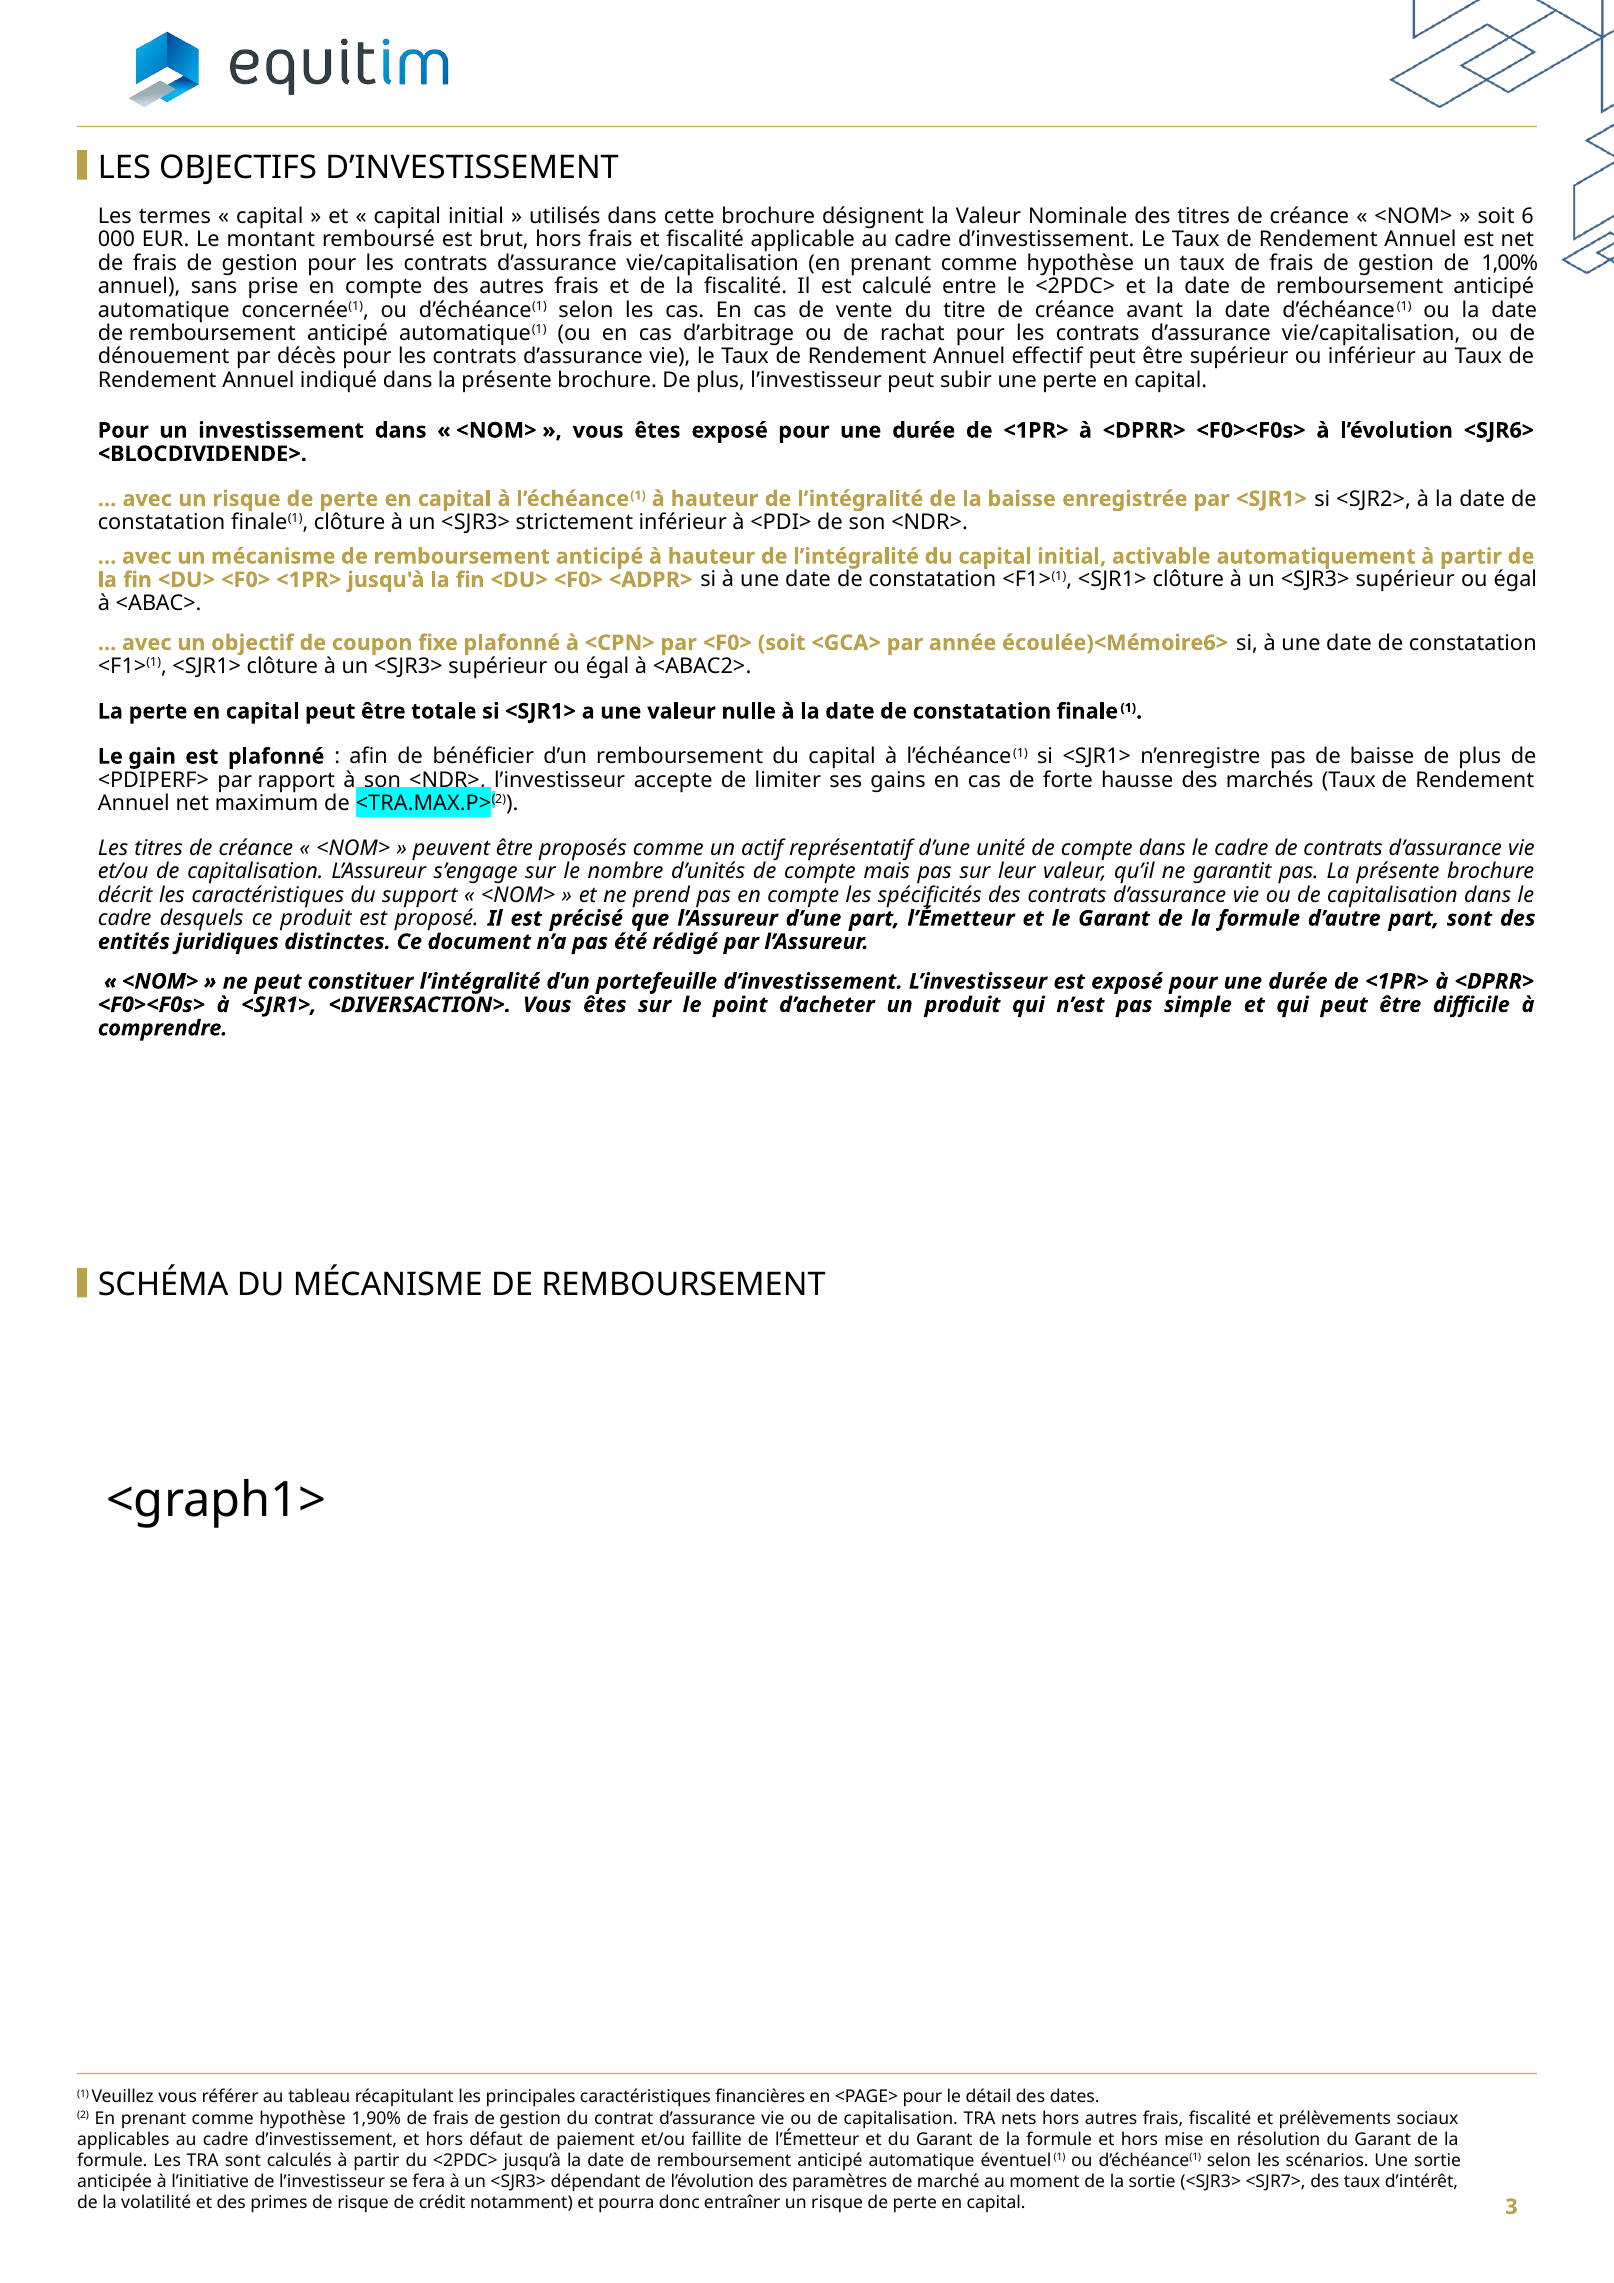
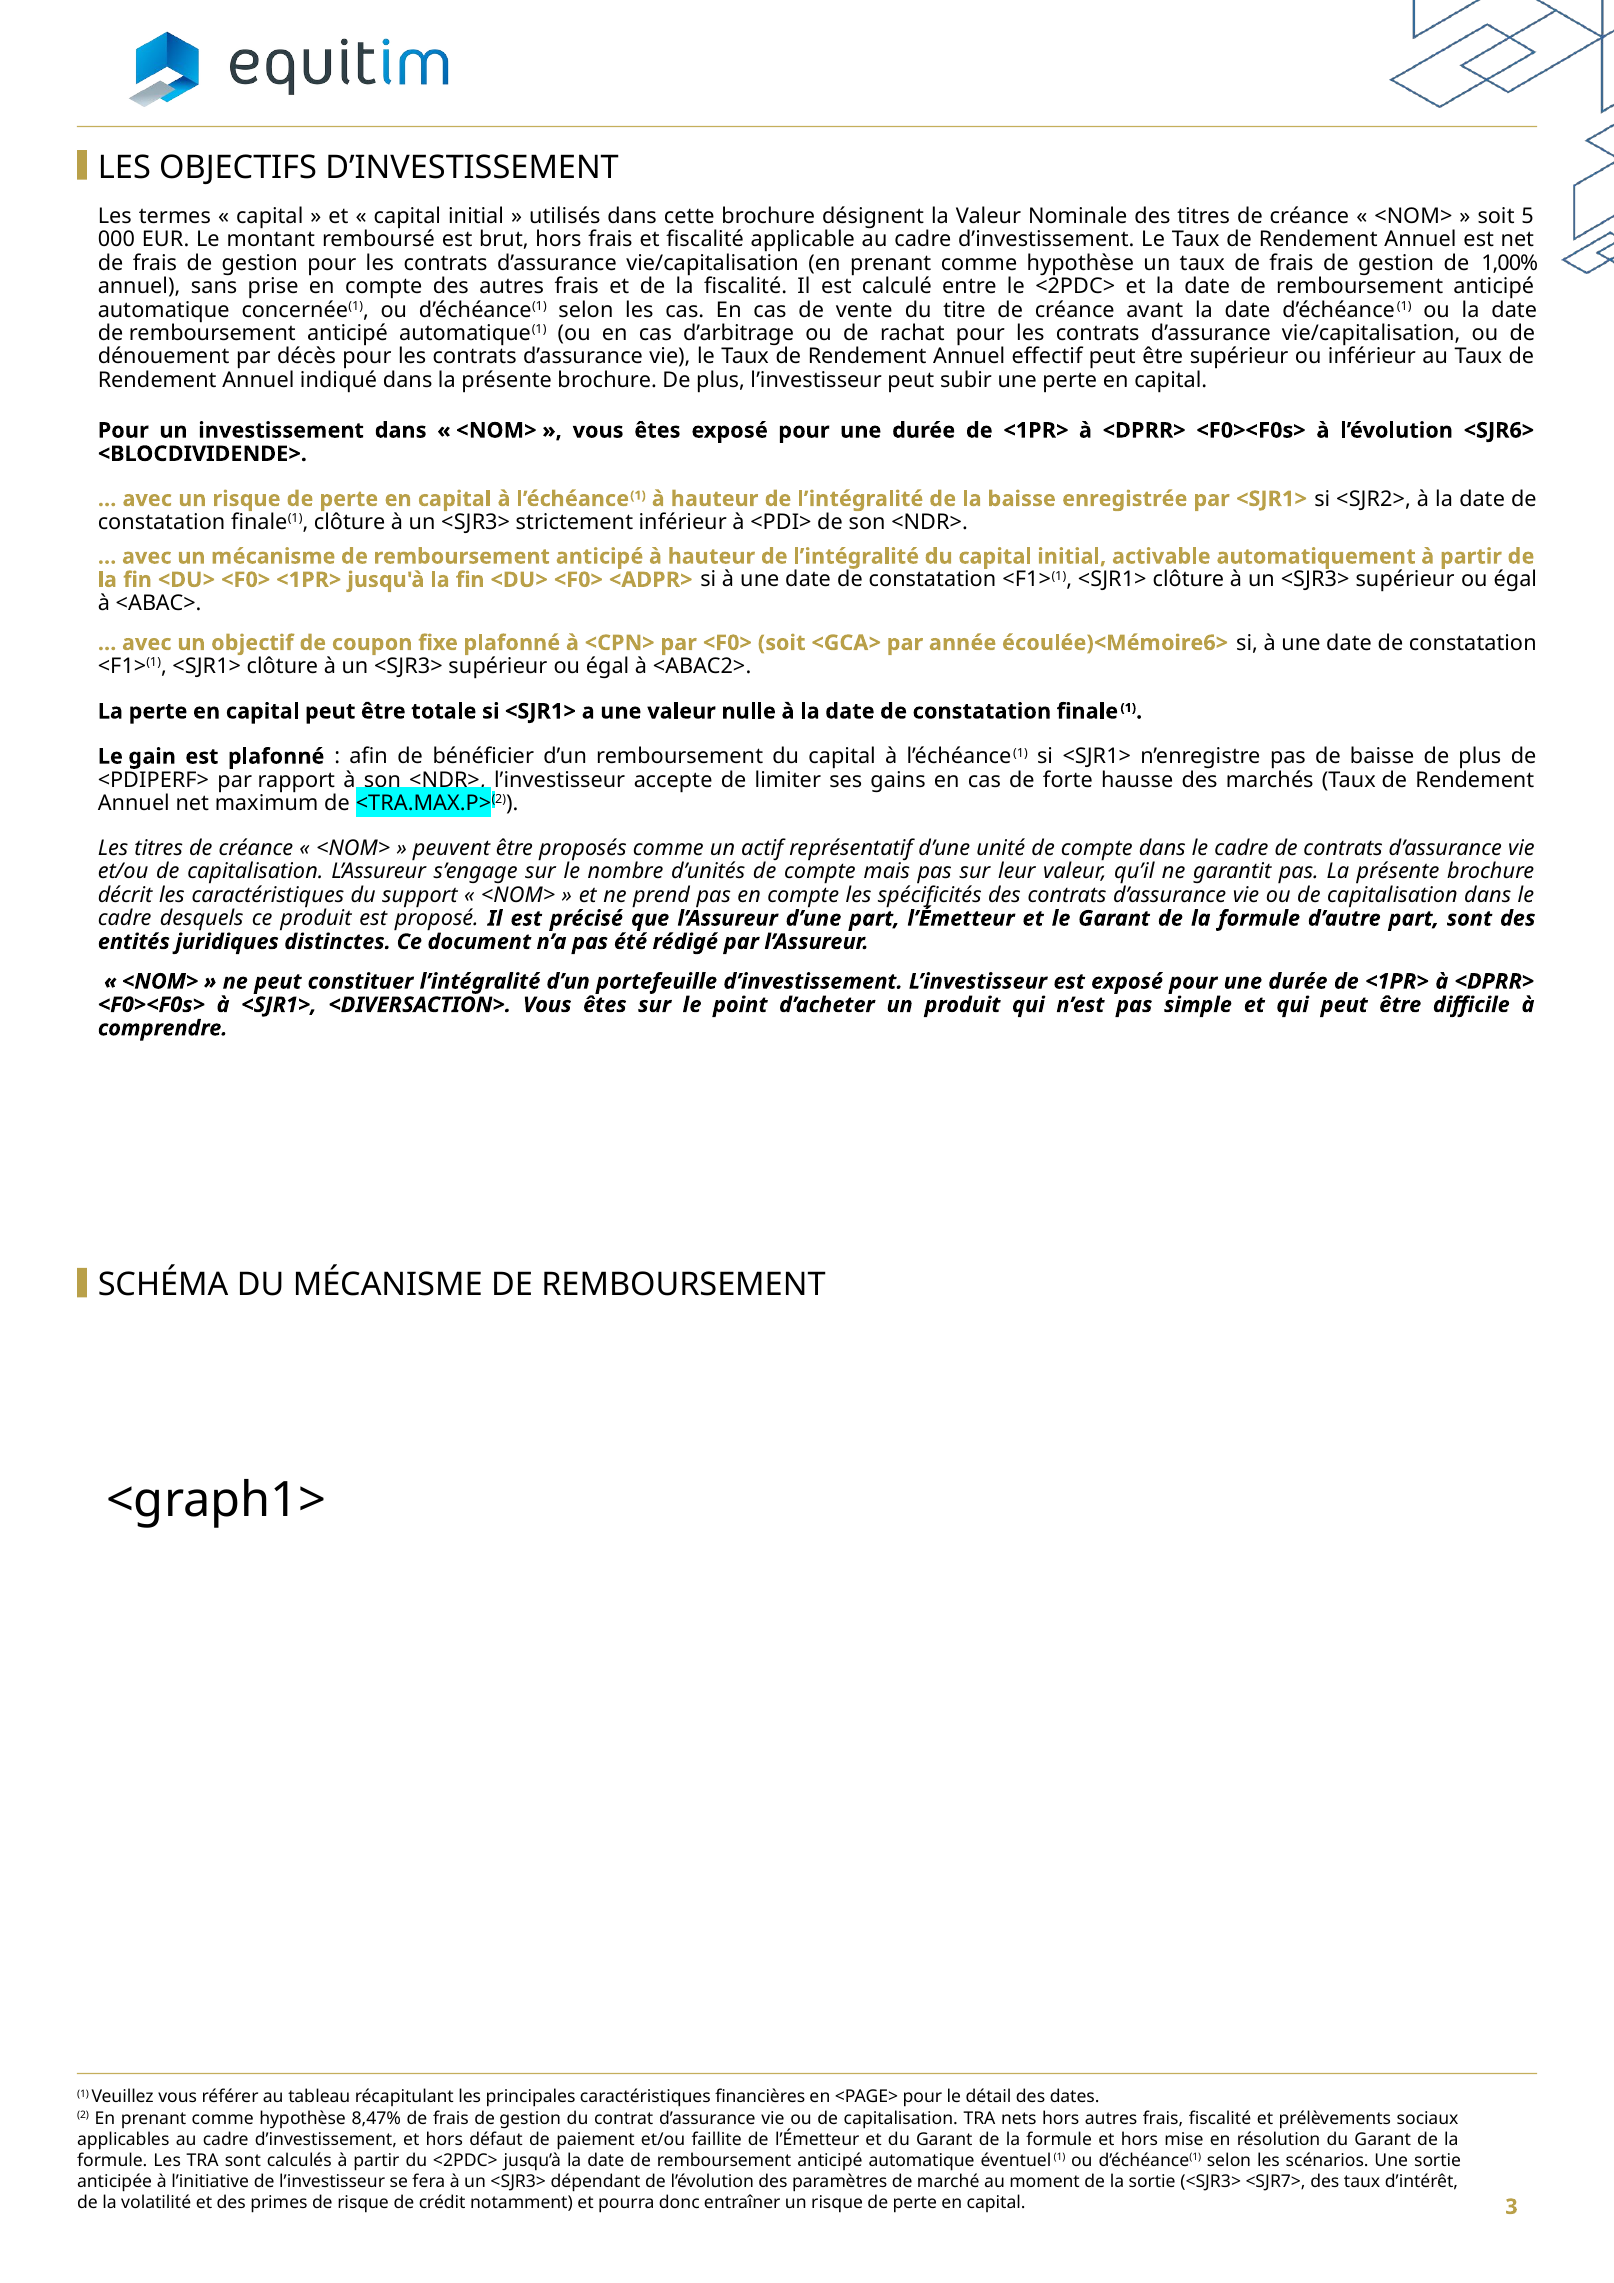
6: 6 -> 5
1,90%: 1,90% -> 8,47%
